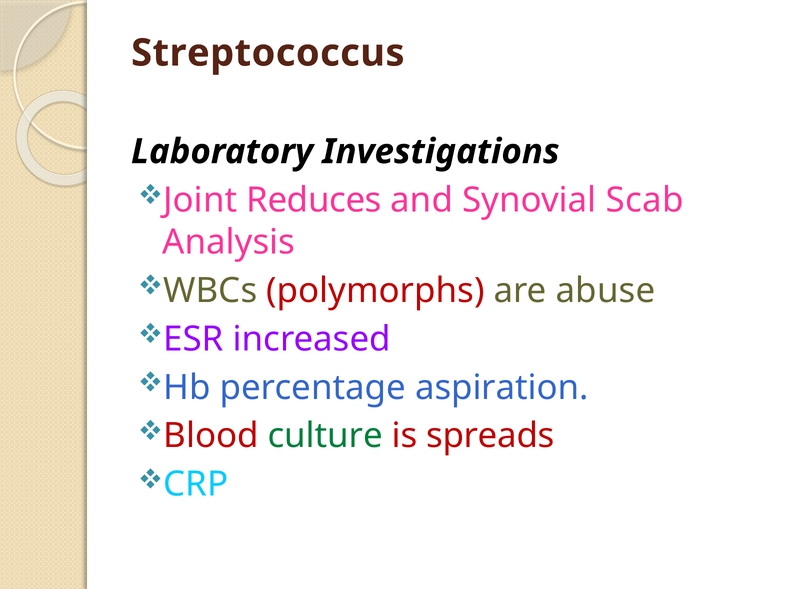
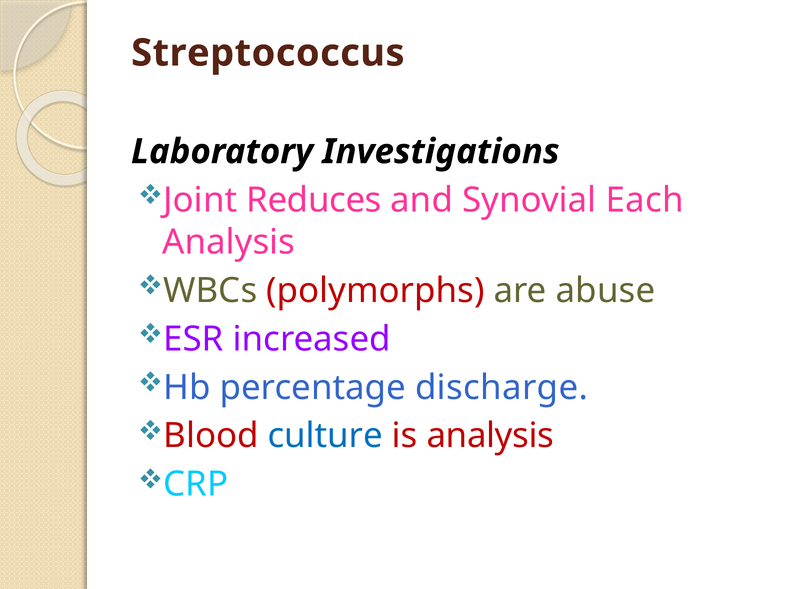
Scab: Scab -> Each
aspiration: aspiration -> discharge
culture colour: green -> blue
is spreads: spreads -> analysis
